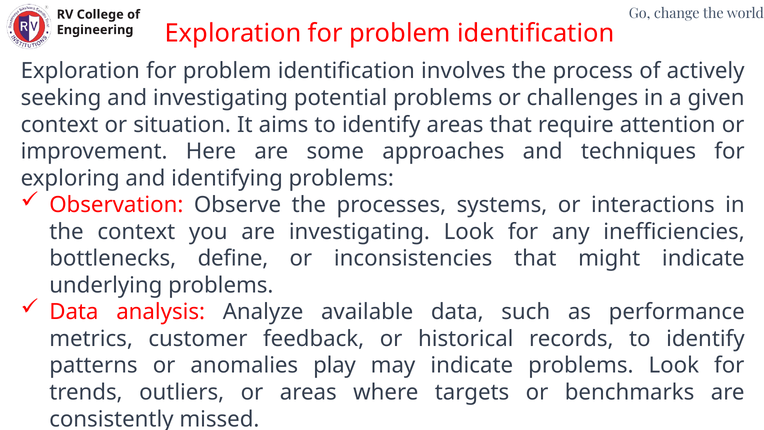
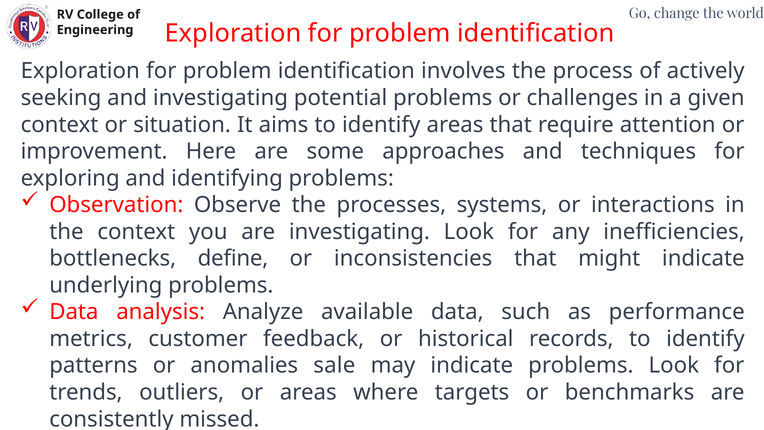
play: play -> sale
